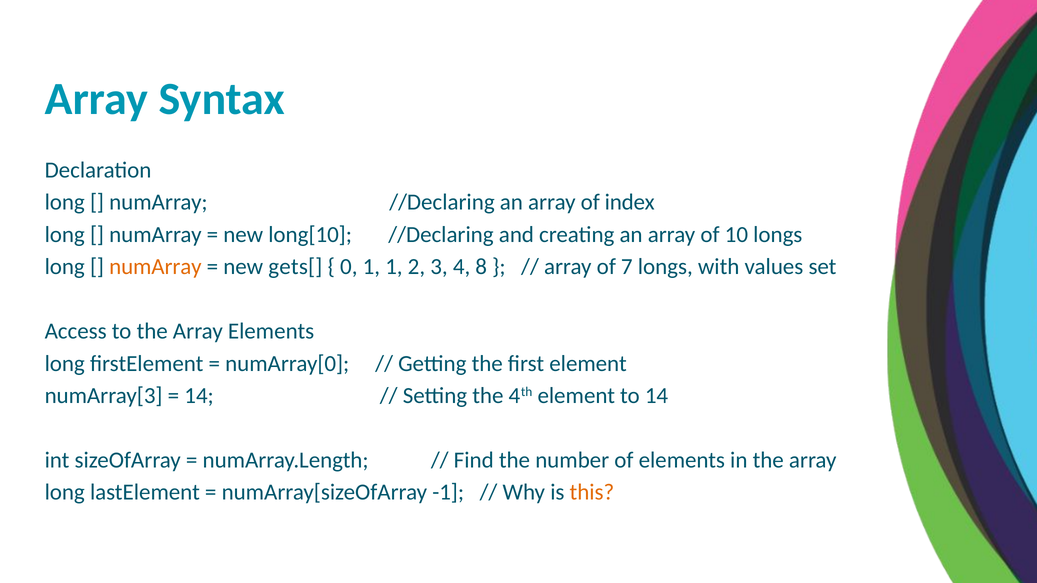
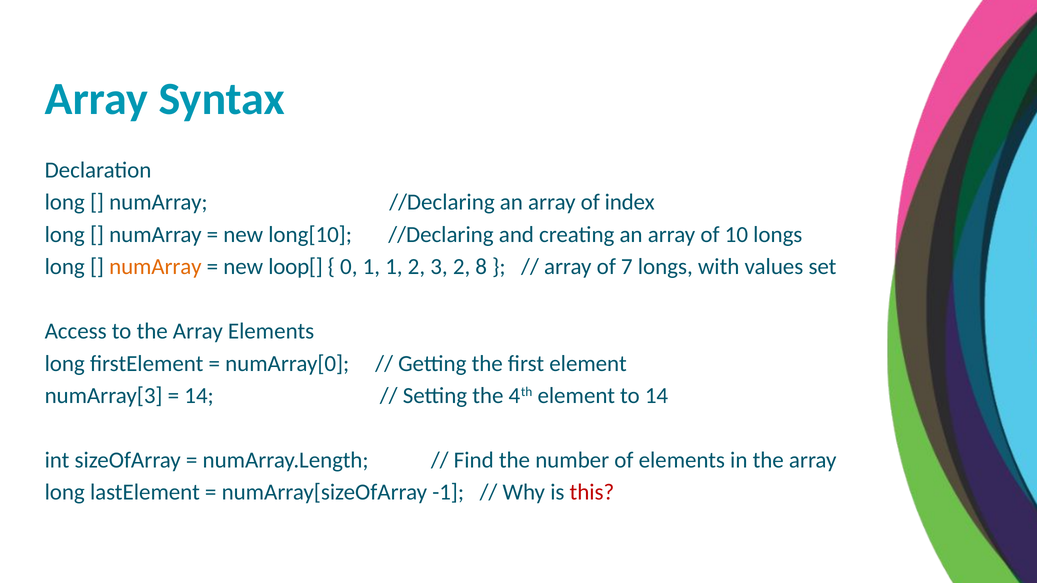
gets[: gets[ -> loop[
3 4: 4 -> 2
this colour: orange -> red
